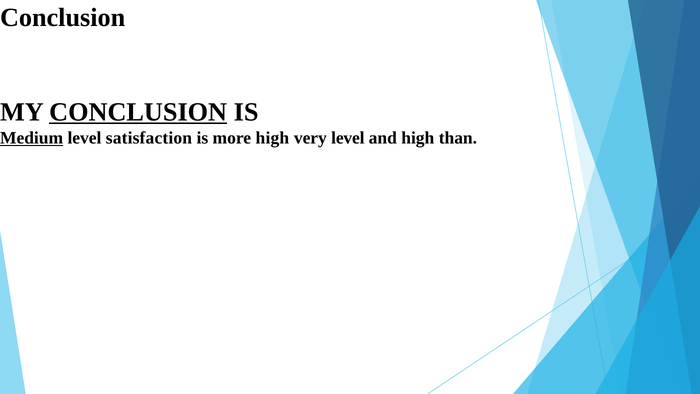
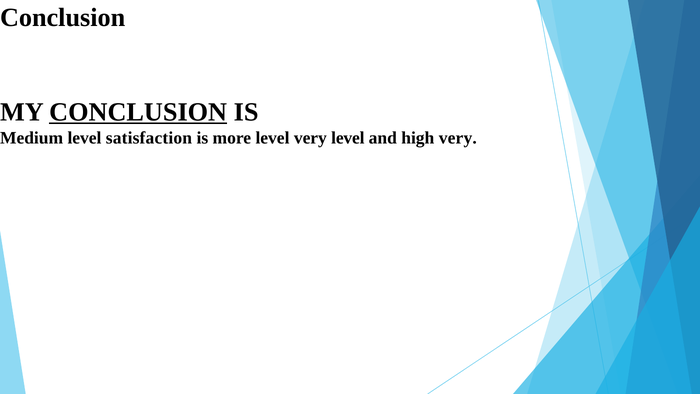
Medium underline: present -> none
more high: high -> level
high than: than -> very
